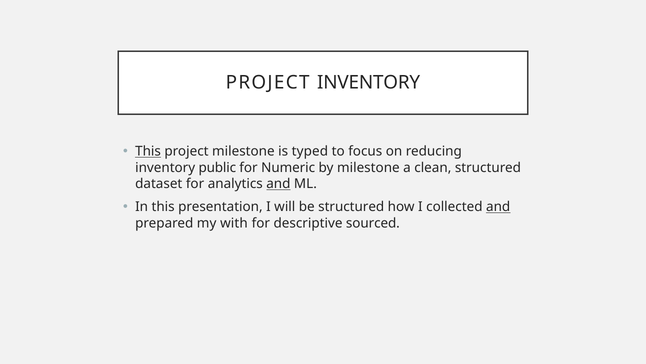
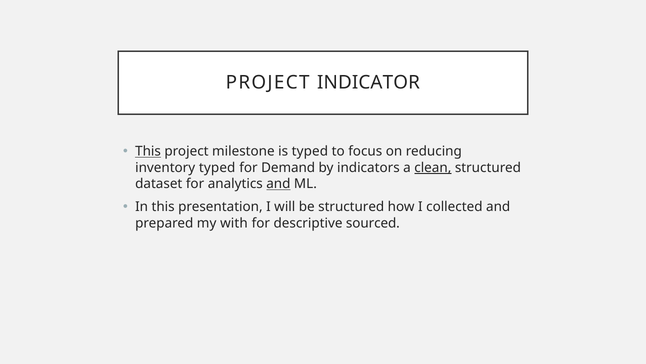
PROJECT INVENTORY: INVENTORY -> INDICATOR
inventory public: public -> typed
Numeric: Numeric -> Demand
by milestone: milestone -> indicators
clean underline: none -> present
and at (498, 207) underline: present -> none
